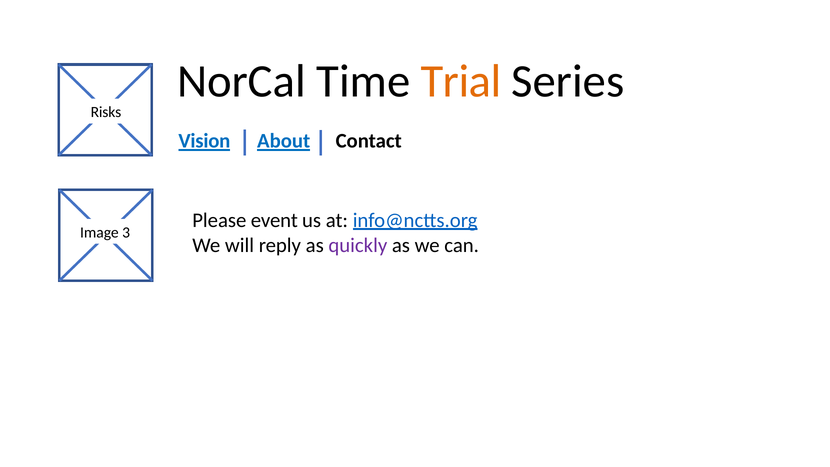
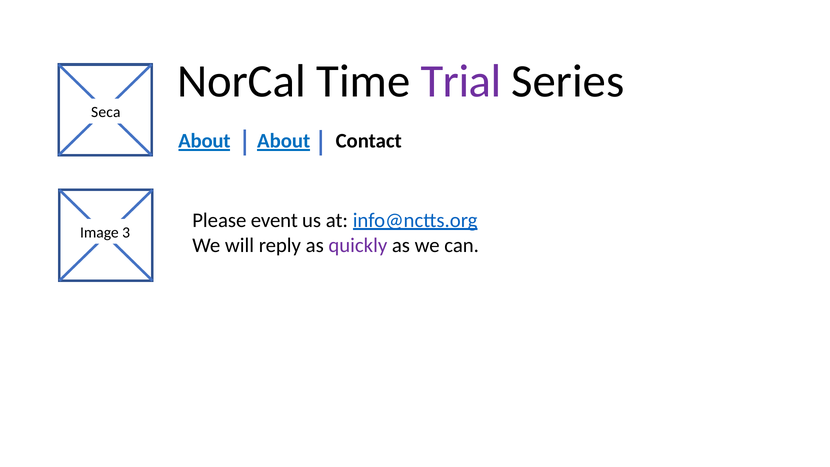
Trial colour: orange -> purple
Risks: Risks -> Seca
Vision at (204, 141): Vision -> About
